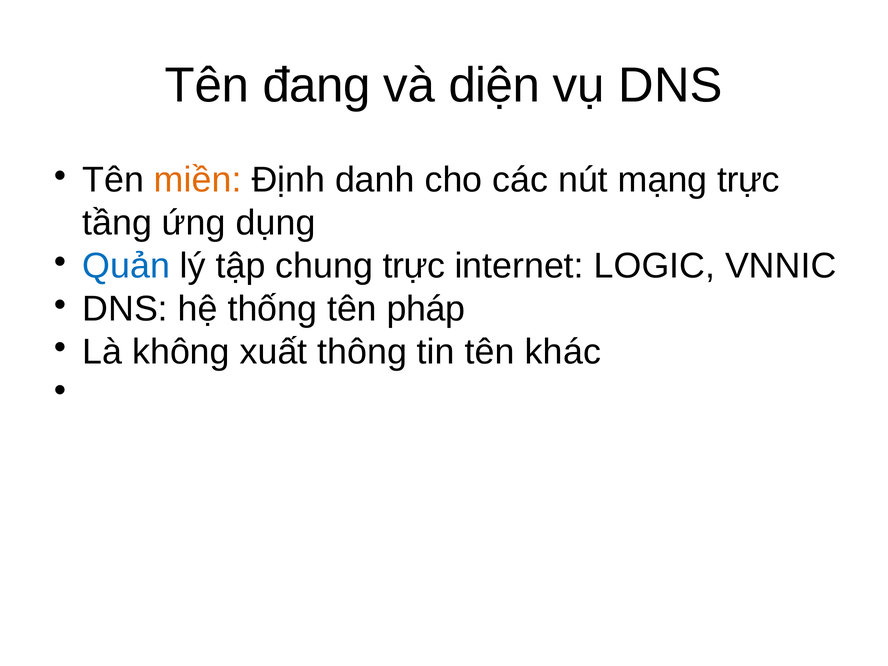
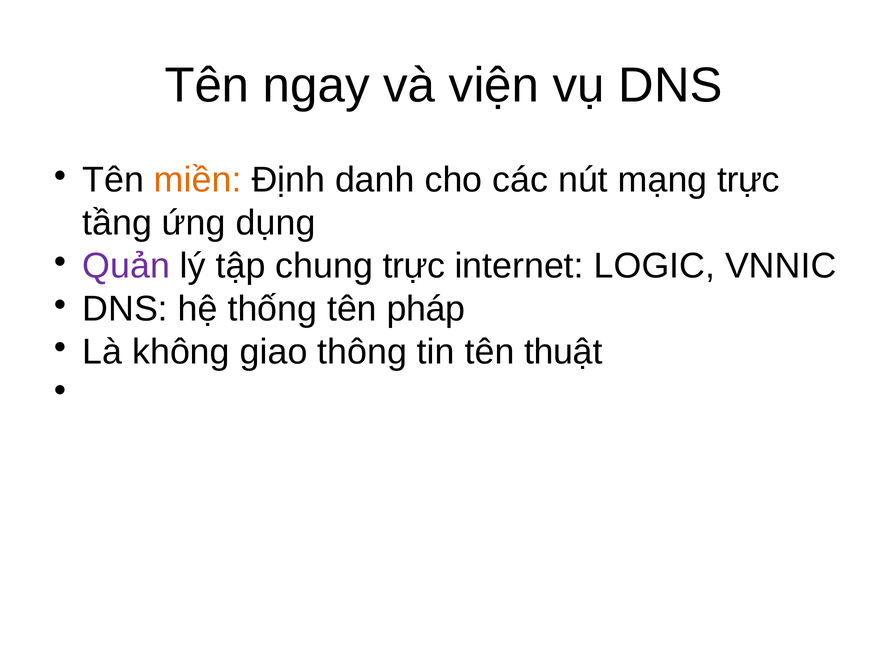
đang: đang -> ngay
diện: diện -> viện
Quản colour: blue -> purple
xuất: xuất -> giao
khác: khác -> thuật
